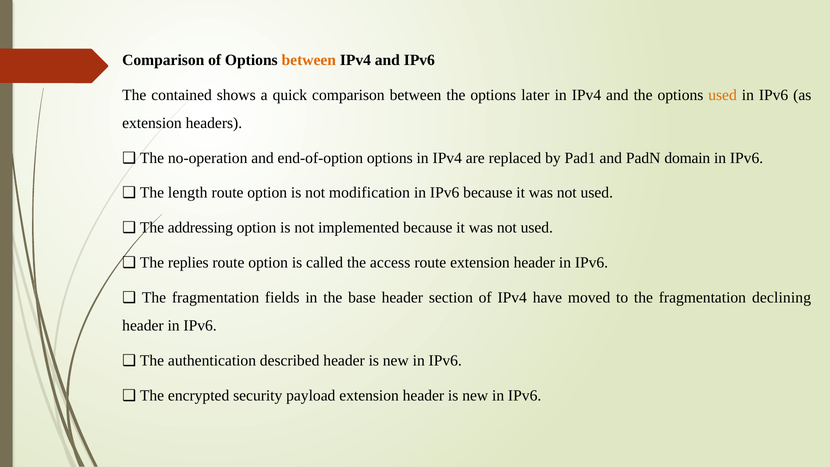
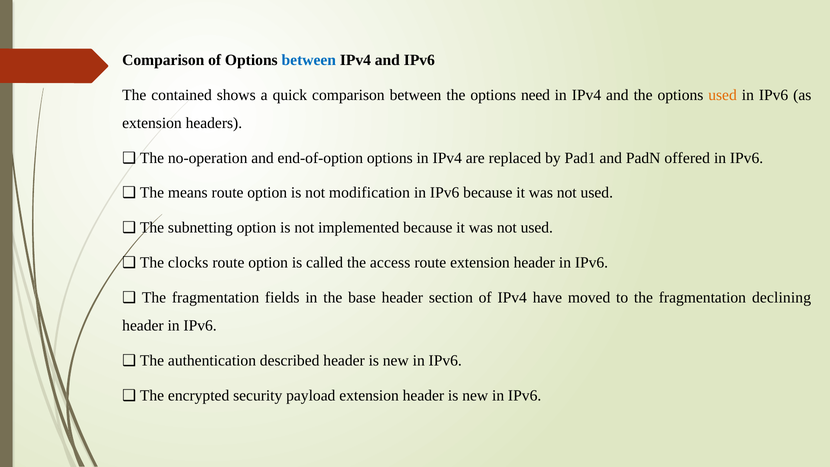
between at (309, 60) colour: orange -> blue
later: later -> need
domain: domain -> offered
length: length -> means
addressing: addressing -> subnetting
replies: replies -> clocks
